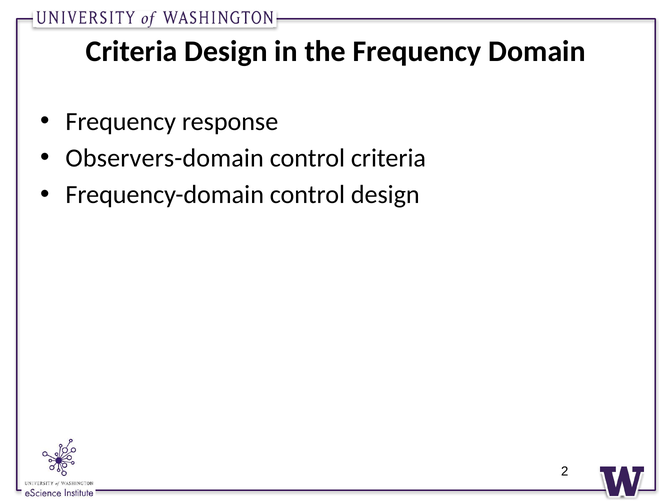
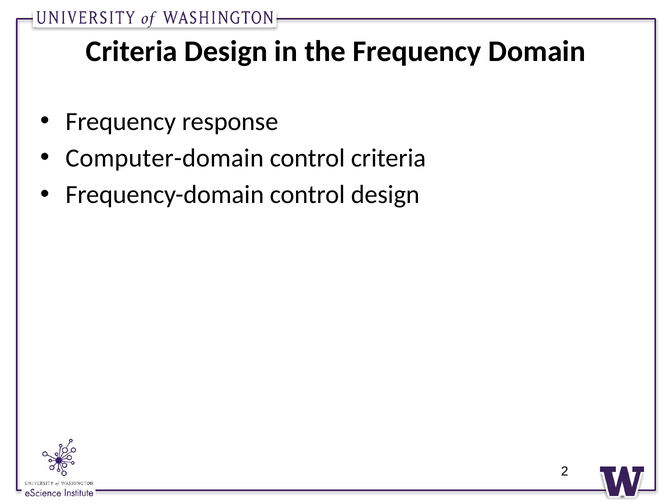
Observers-domain: Observers-domain -> Computer-domain
